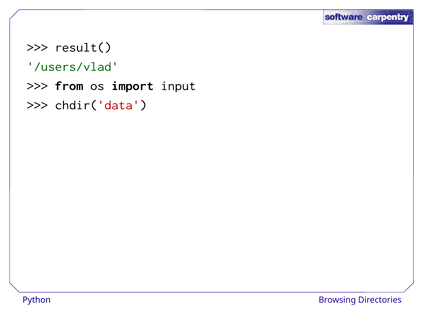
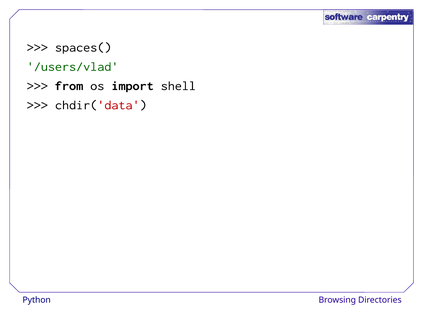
result(: result( -> spaces(
input: input -> shell
